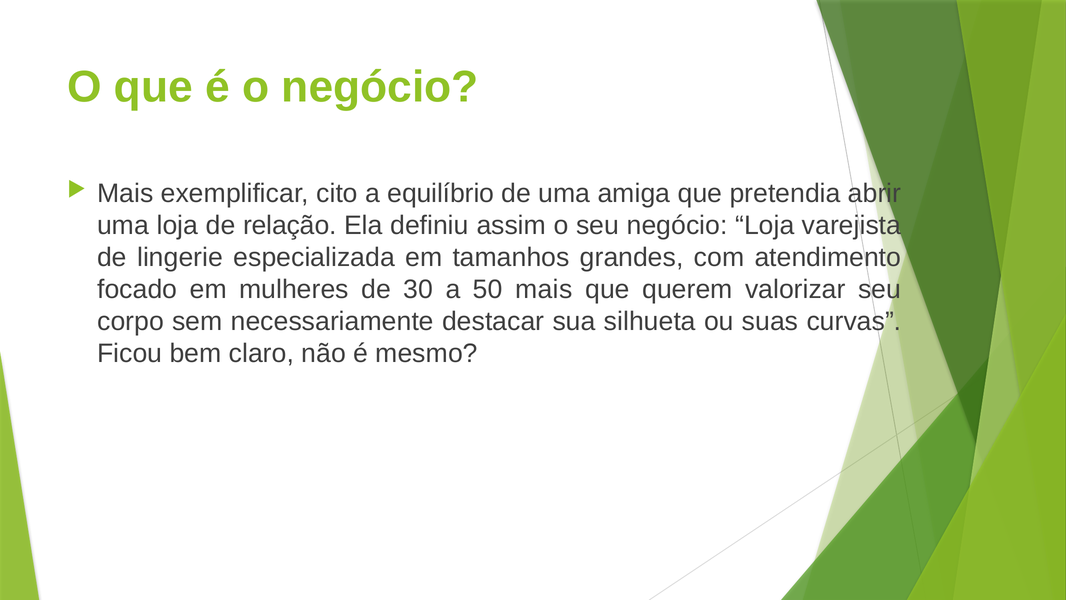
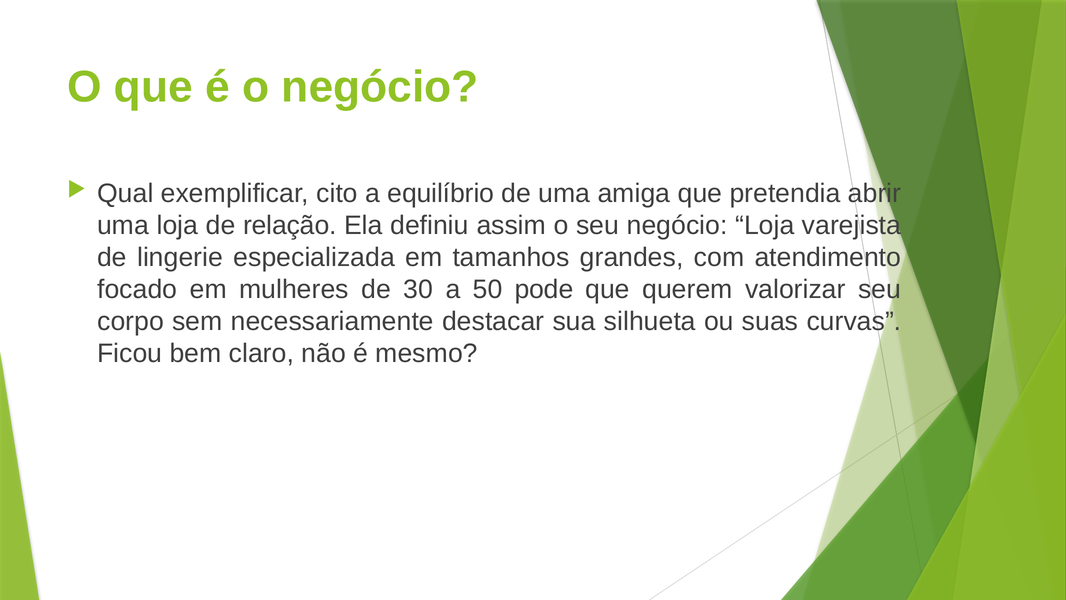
Mais at (125, 193): Mais -> Qual
50 mais: mais -> pode
